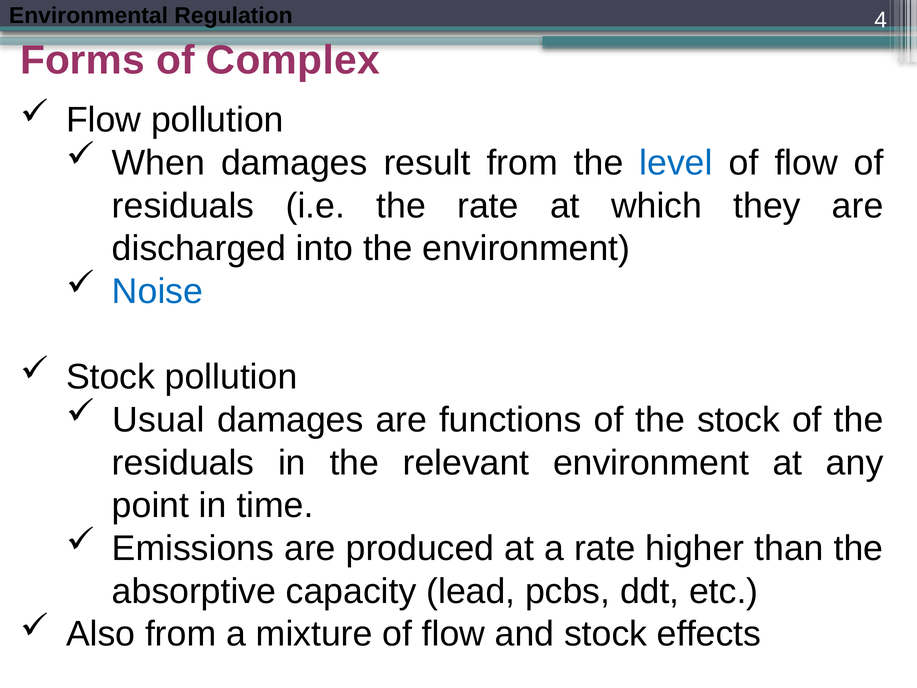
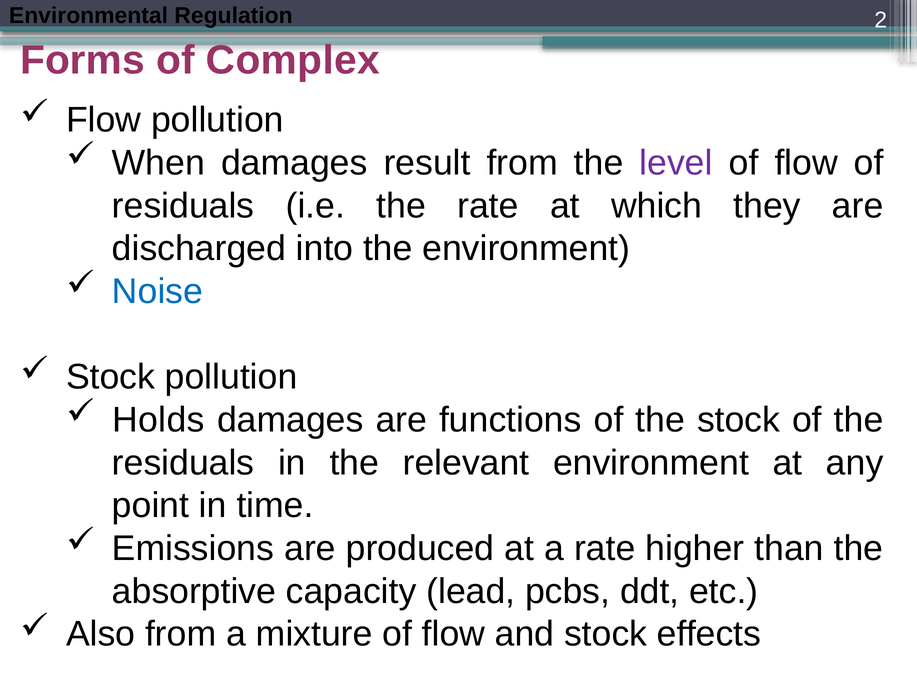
4: 4 -> 2
level colour: blue -> purple
Usual: Usual -> Holds
